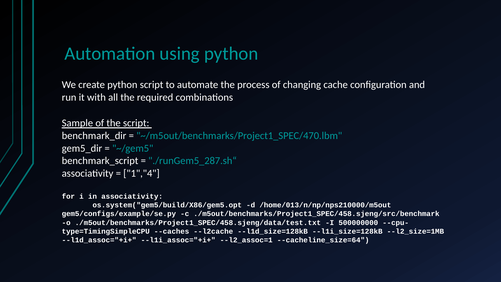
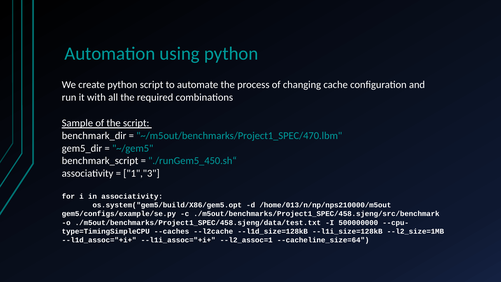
./runGem5_287.sh“: ./runGem5_287.sh“ -> ./runGem5_450.sh“
1","4: 1","4 -> 1","3
